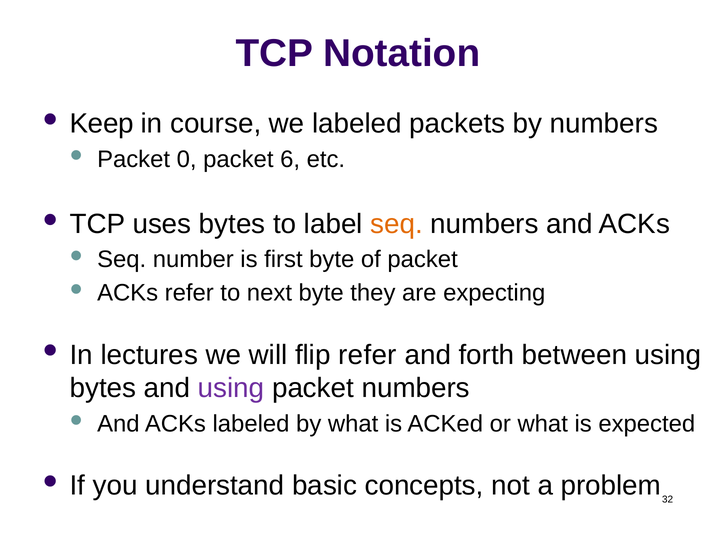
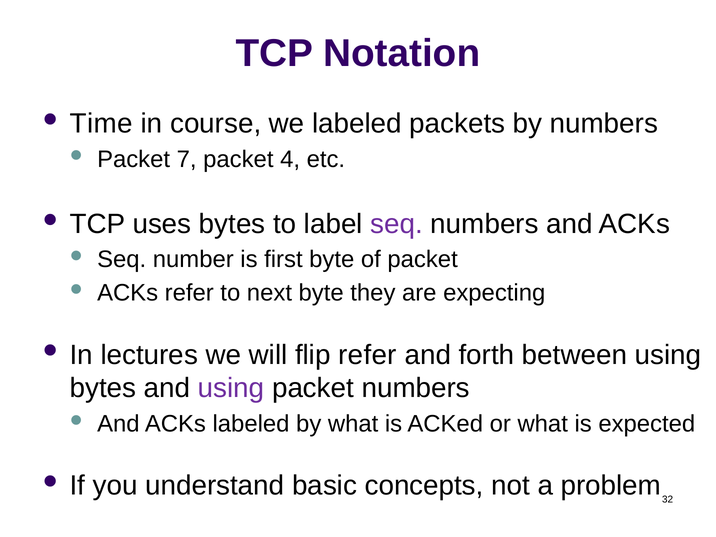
Keep: Keep -> Time
0: 0 -> 7
6: 6 -> 4
seq at (397, 224) colour: orange -> purple
